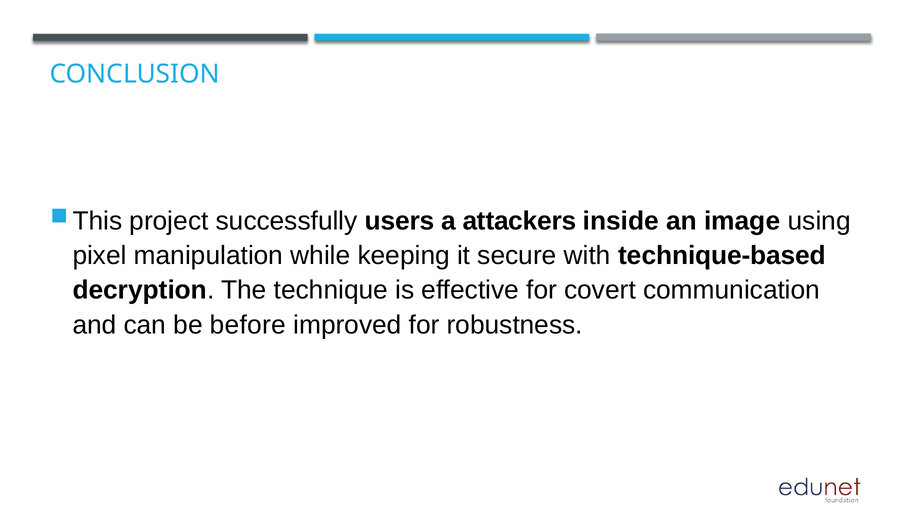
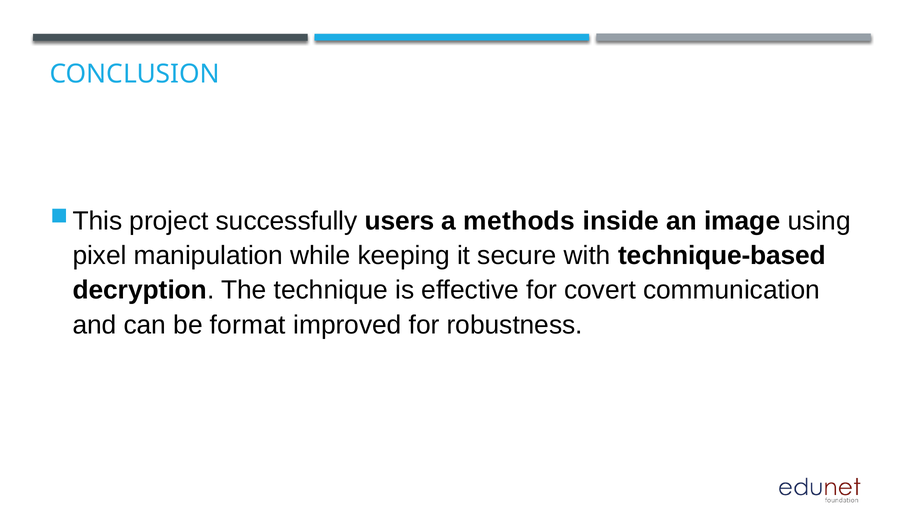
attackers: attackers -> methods
before: before -> format
